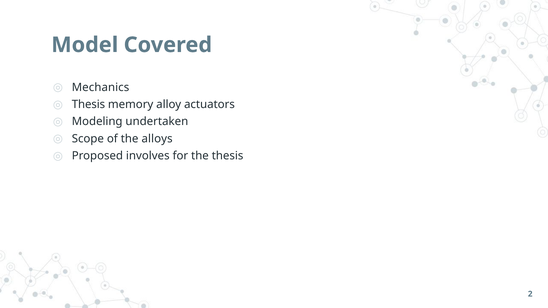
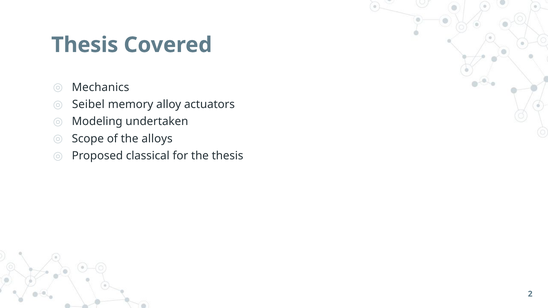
Model at (85, 45): Model -> Thesis
Thesis at (88, 105): Thesis -> Seibel
involves: involves -> classical
